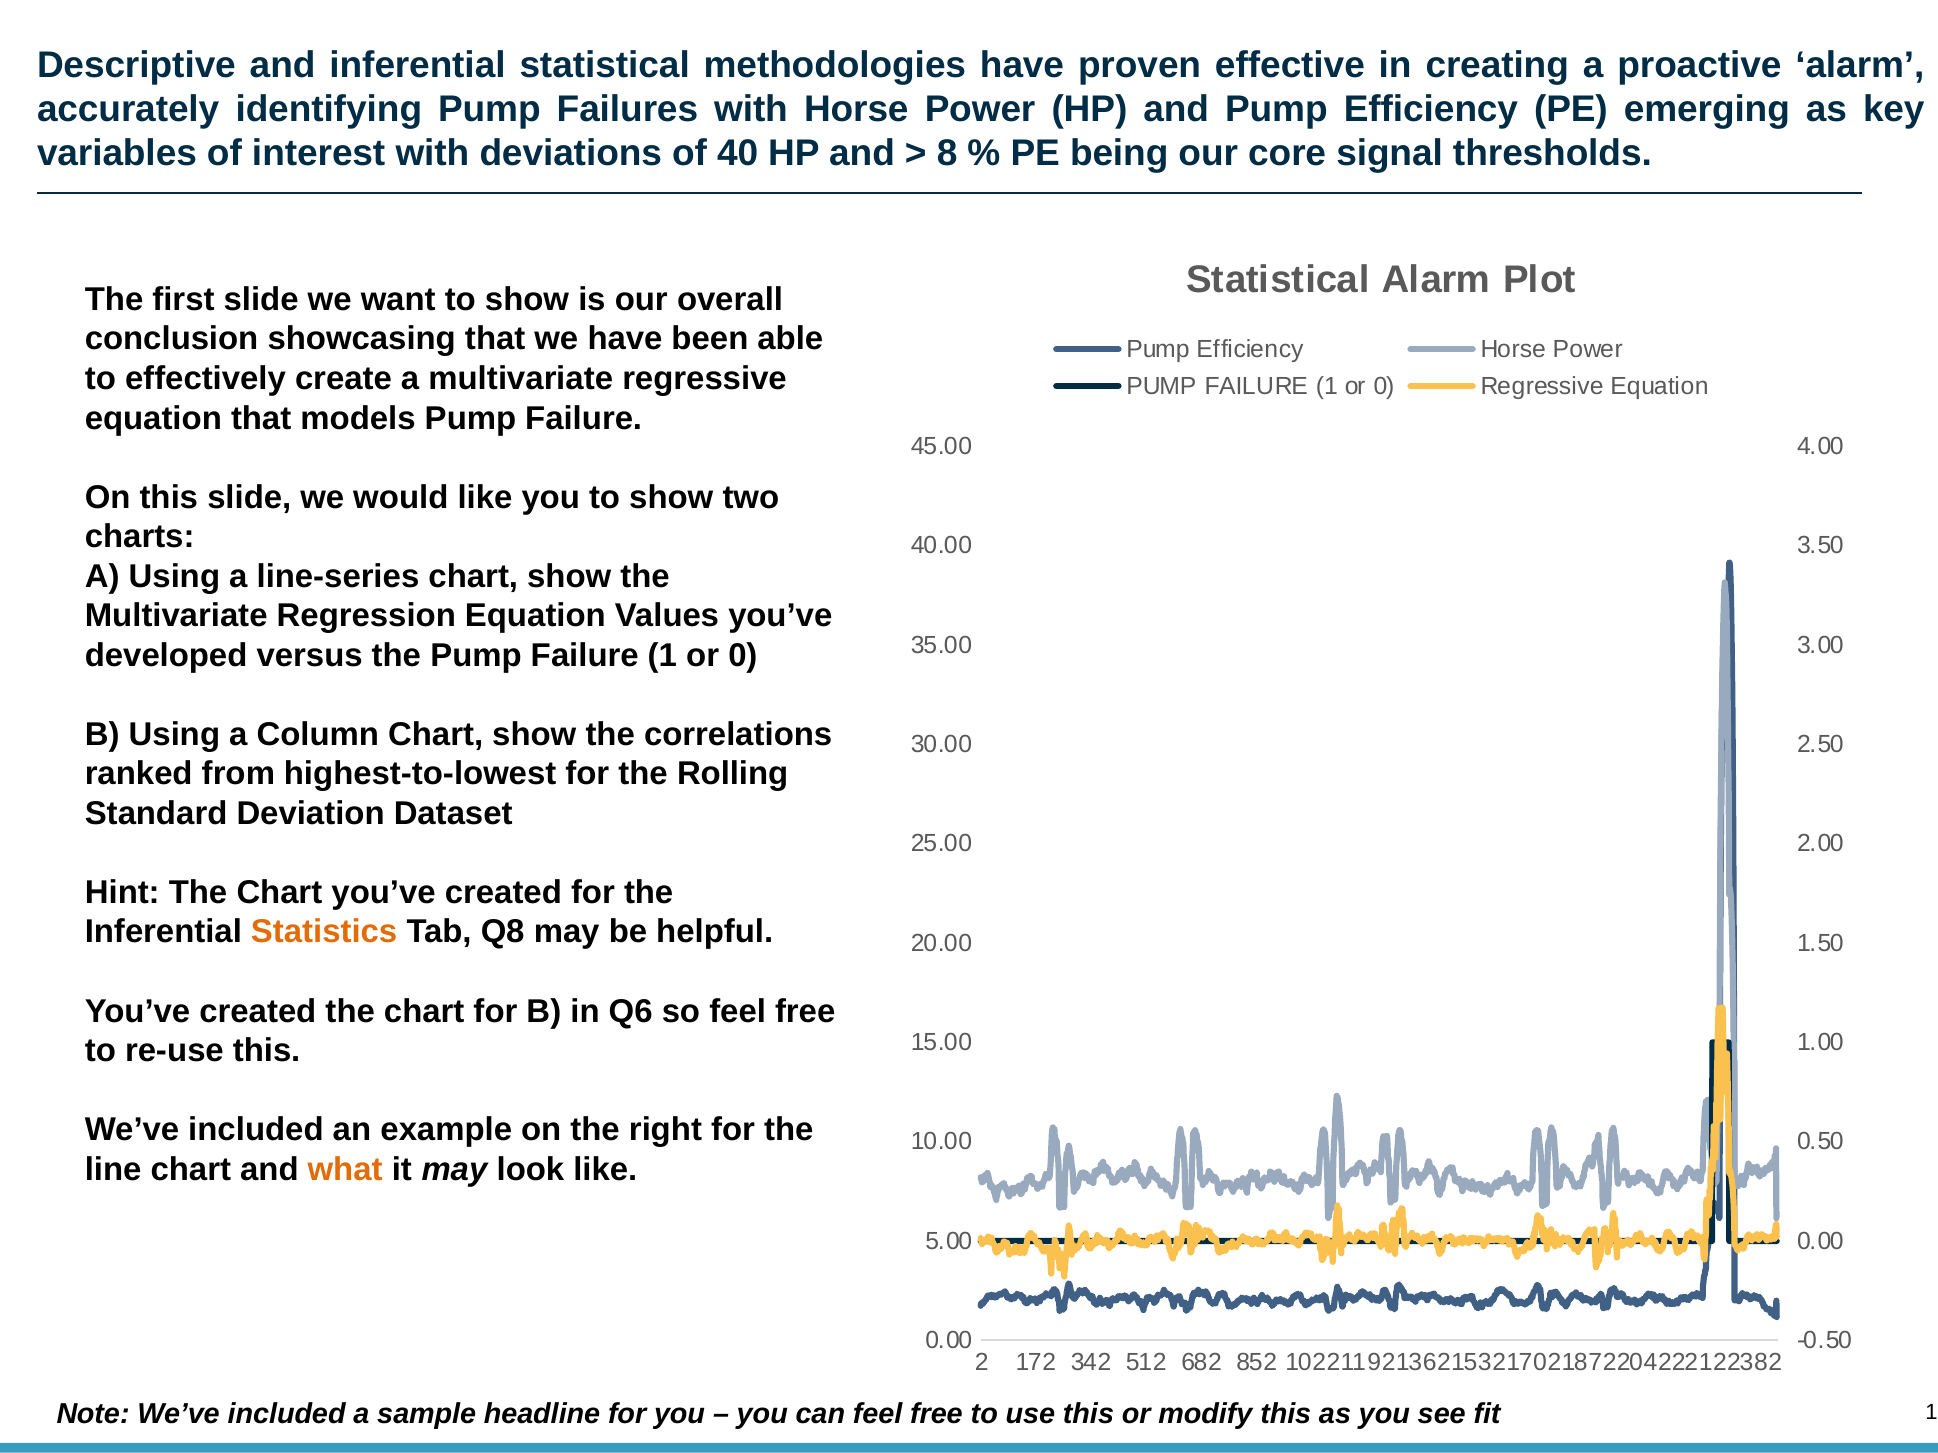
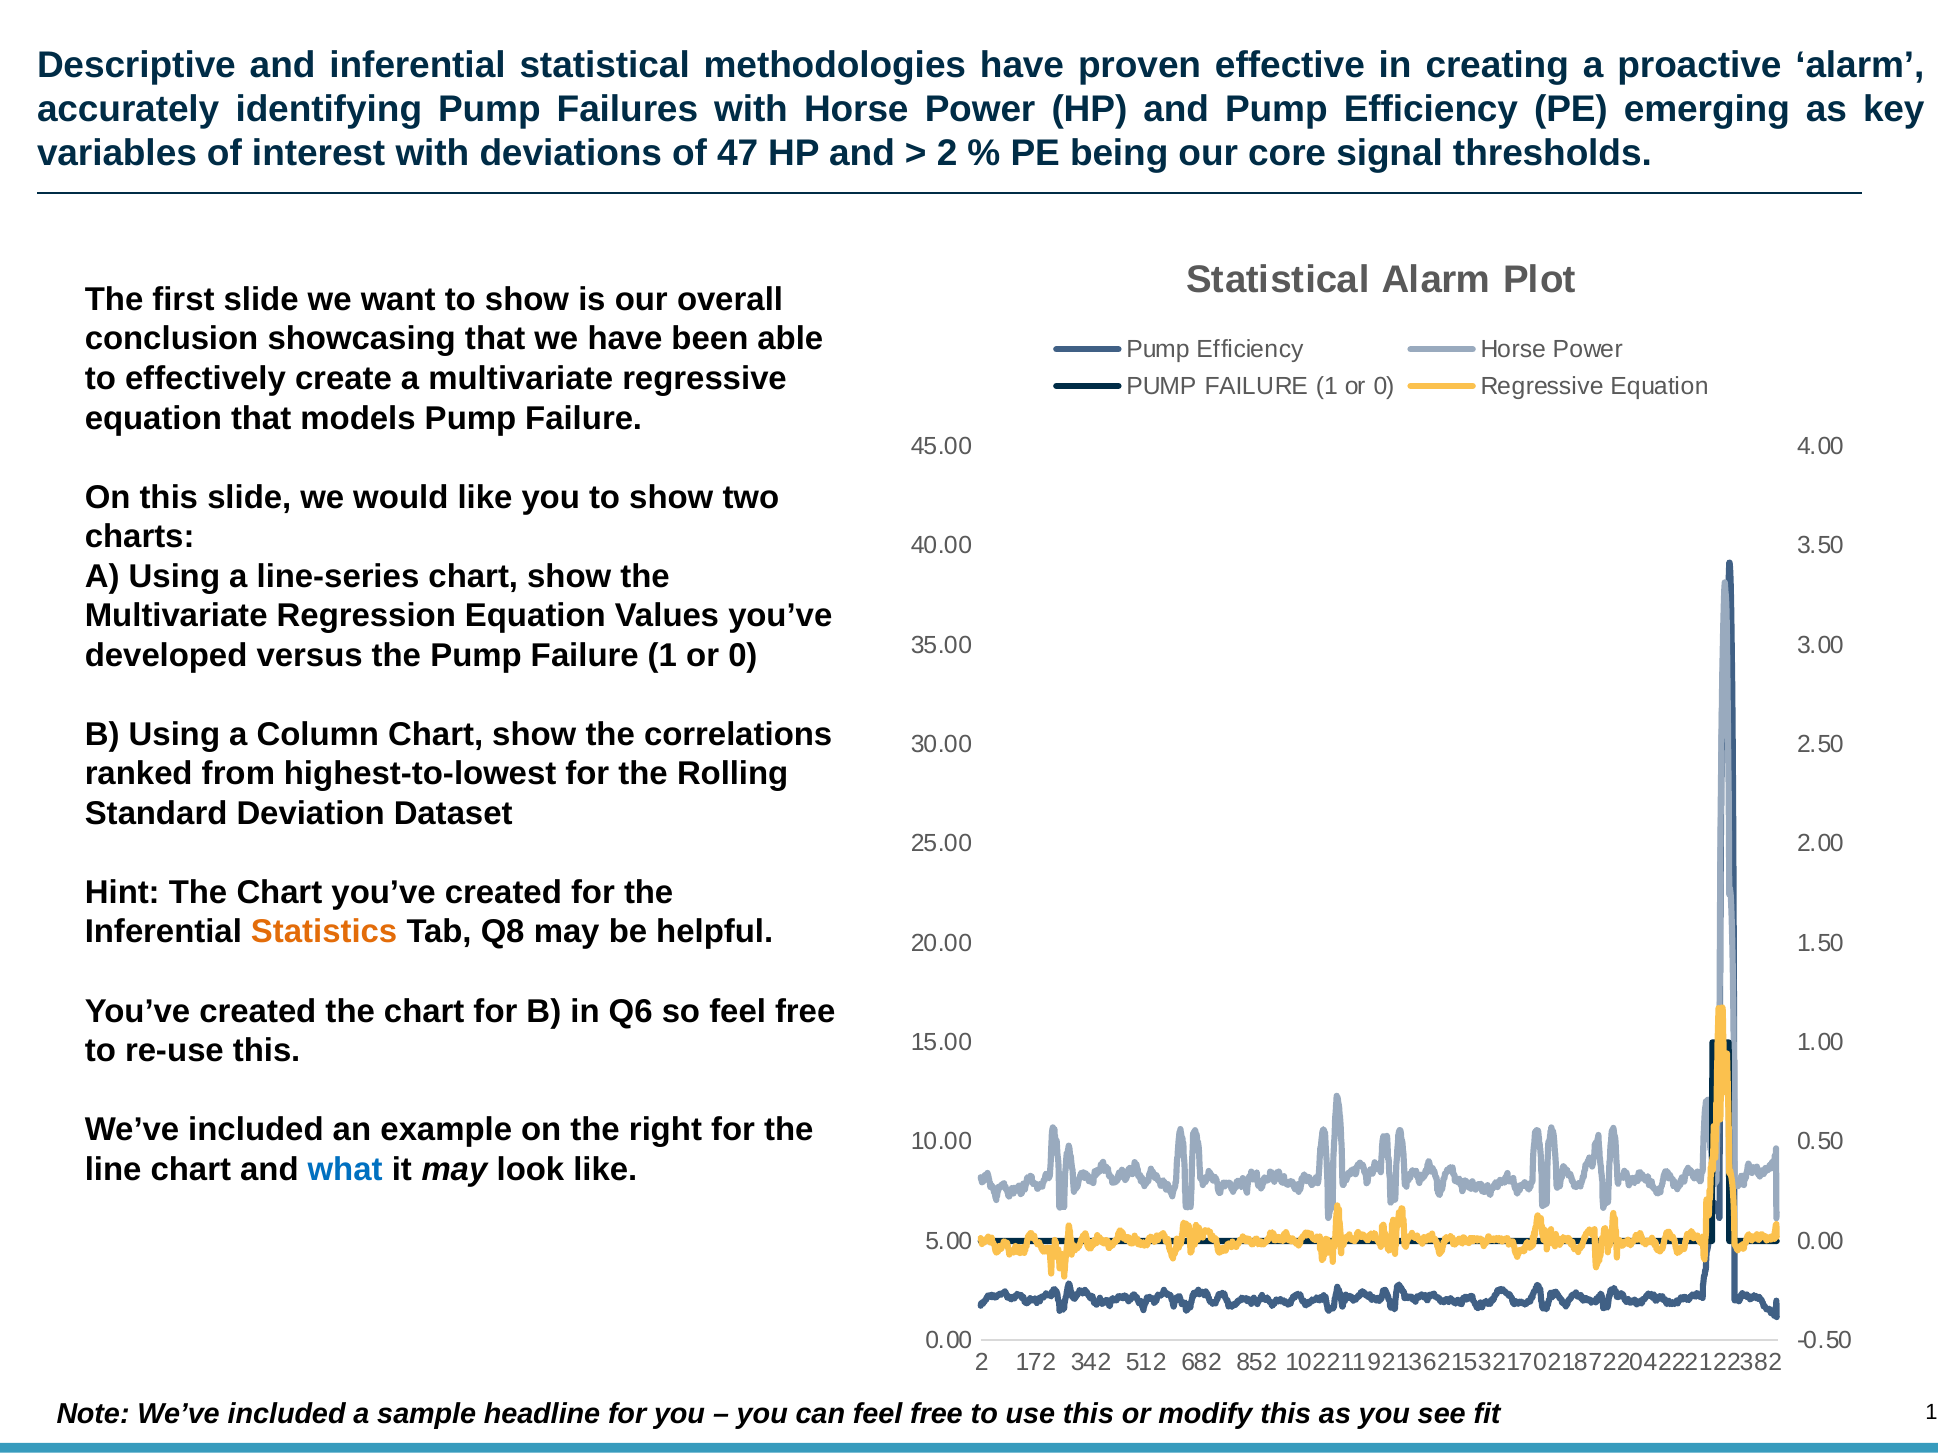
40: 40 -> 47
8 at (947, 154): 8 -> 2
what colour: orange -> blue
